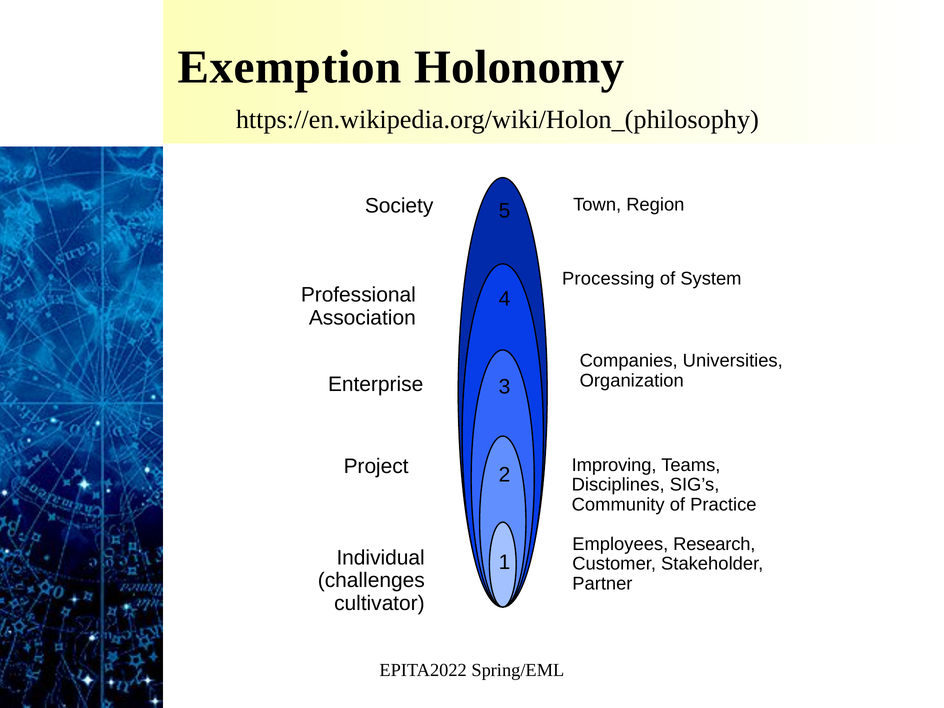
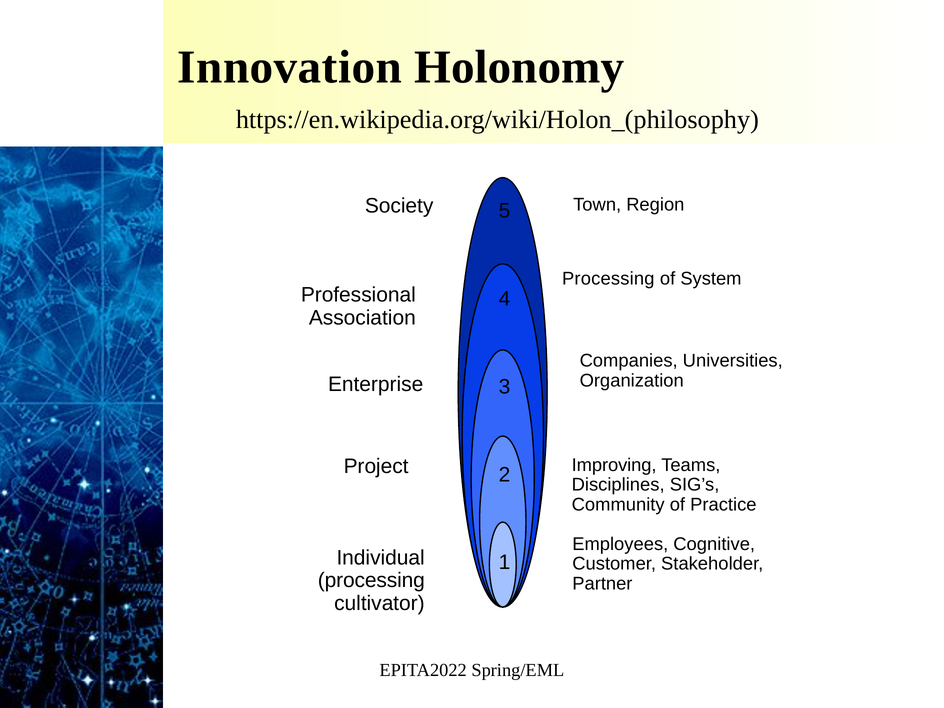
Exemption: Exemption -> Innovation
Research: Research -> Cognitive
challenges at (371, 581): challenges -> processing
